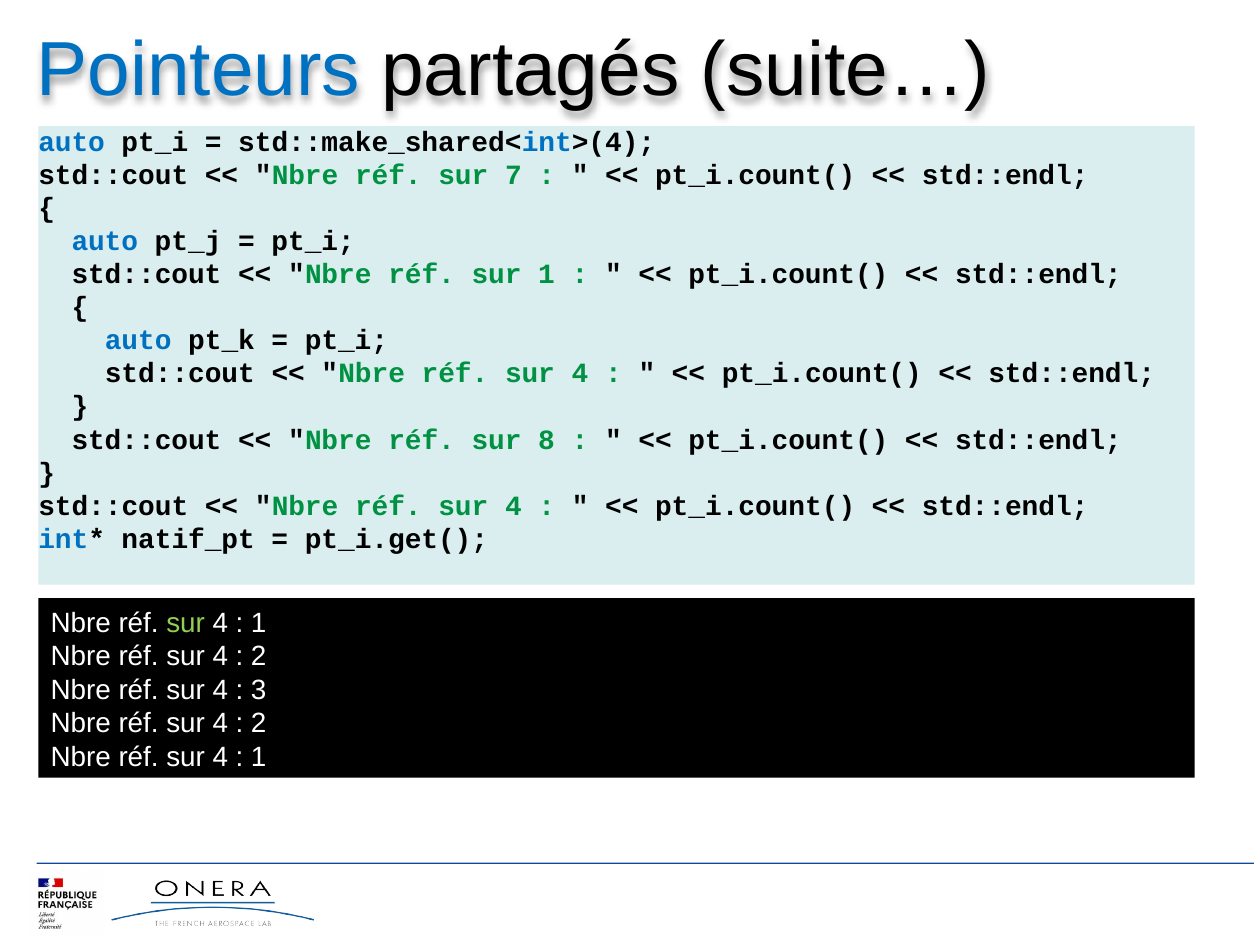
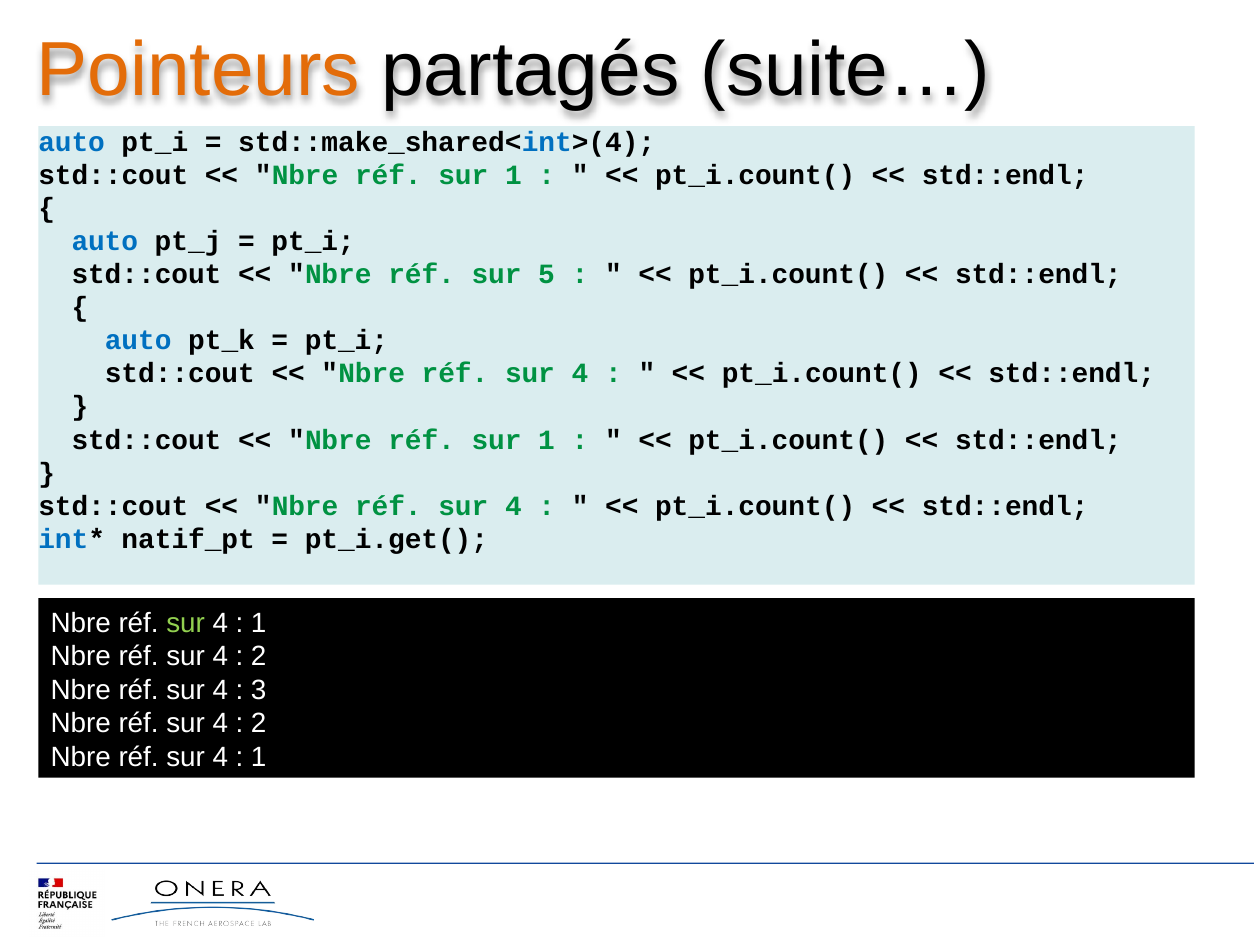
Pointeurs colour: blue -> orange
7 at (513, 175): 7 -> 1
sur 1: 1 -> 5
8 at (547, 440): 8 -> 1
